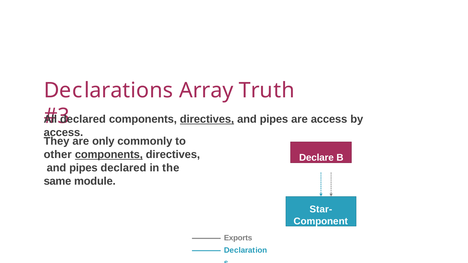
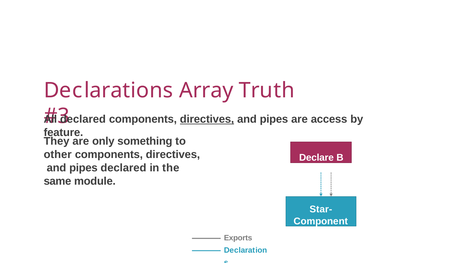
access at (63, 133): access -> feature
commonly: commonly -> something
components at (109, 155) underline: present -> none
